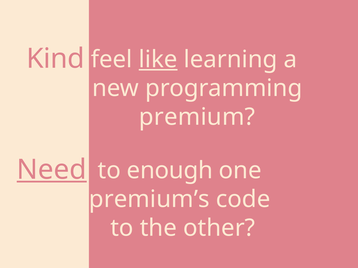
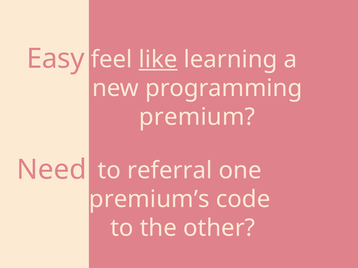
Kind: Kind -> Easy
Need underline: present -> none
enough: enough -> referral
